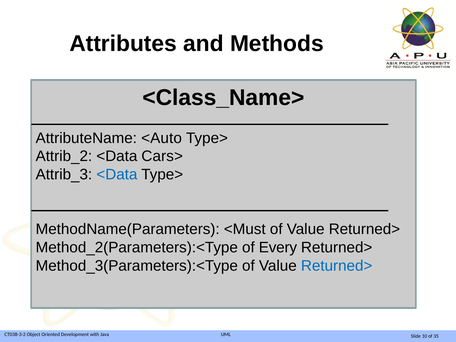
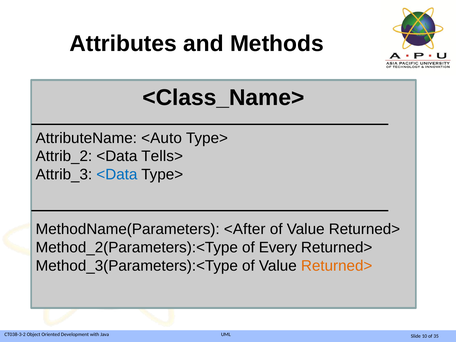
Cars>: Cars> -> Tells>
<Must: <Must -> <After
Returned> at (337, 266) colour: blue -> orange
